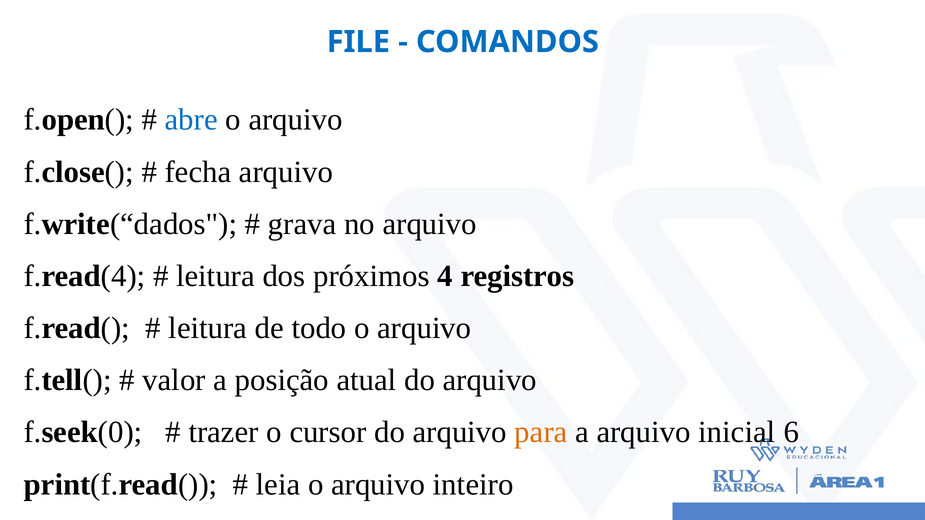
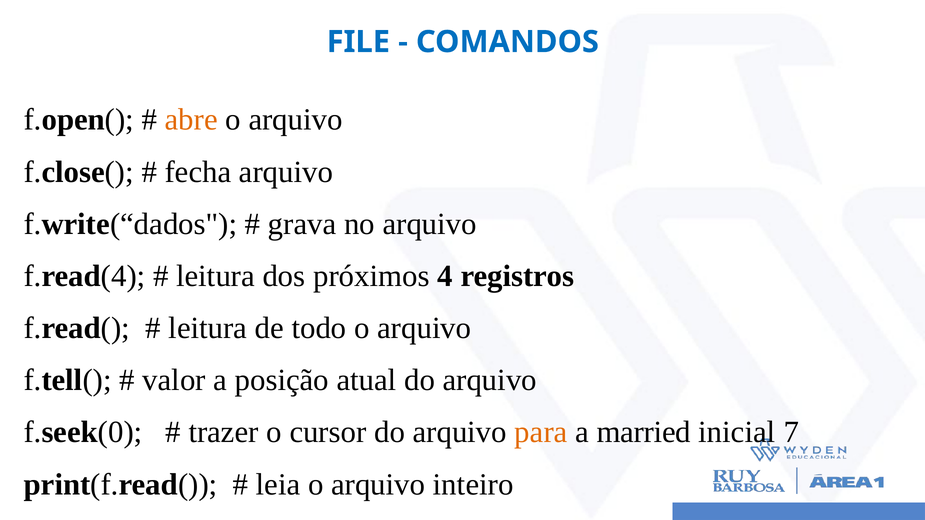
abre colour: blue -> orange
a arquivo: arquivo -> married
6: 6 -> 7
